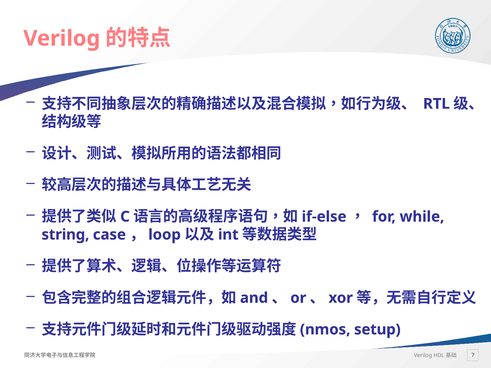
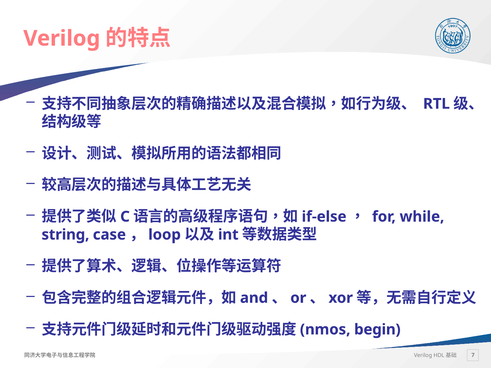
setup: setup -> begin
